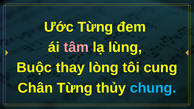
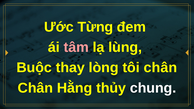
tôi cung: cung -> chân
Chân Từng: Từng -> Hằng
chung colour: light blue -> white
